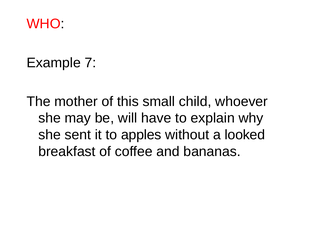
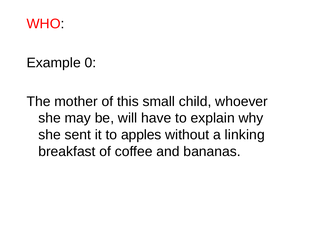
7: 7 -> 0
looked: looked -> linking
